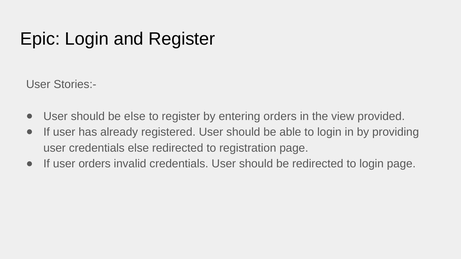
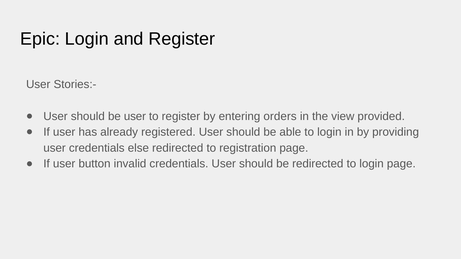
be else: else -> user
user orders: orders -> button
